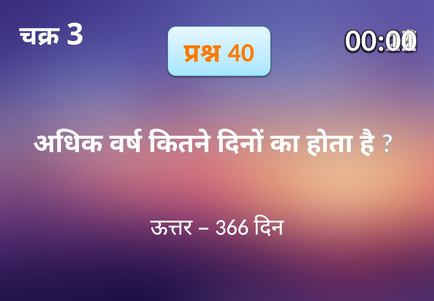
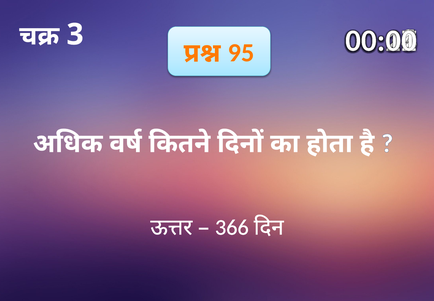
40: 40 -> 95
